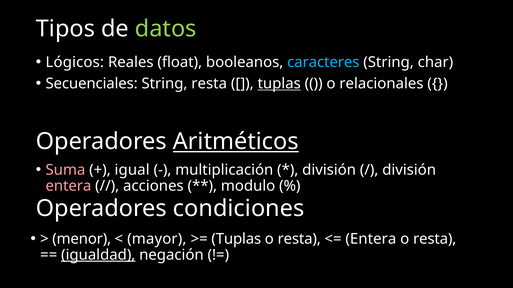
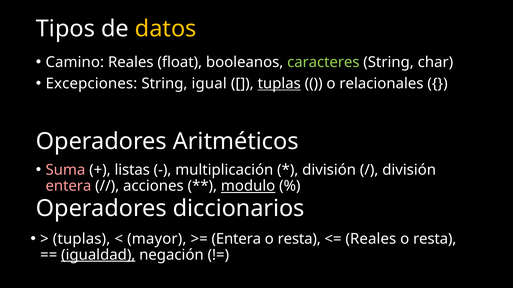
datos colour: light green -> yellow
Lógicos: Lógicos -> Camino
caracteres colour: light blue -> light green
Secuenciales: Secuenciales -> Excepciones
String resta: resta -> igual
Aritméticos underline: present -> none
igual: igual -> listas
modulo underline: none -> present
condiciones: condiciones -> diccionarios
menor at (82, 239): menor -> tuplas
Tuplas at (236, 239): Tuplas -> Entera
Entera at (371, 239): Entera -> Reales
